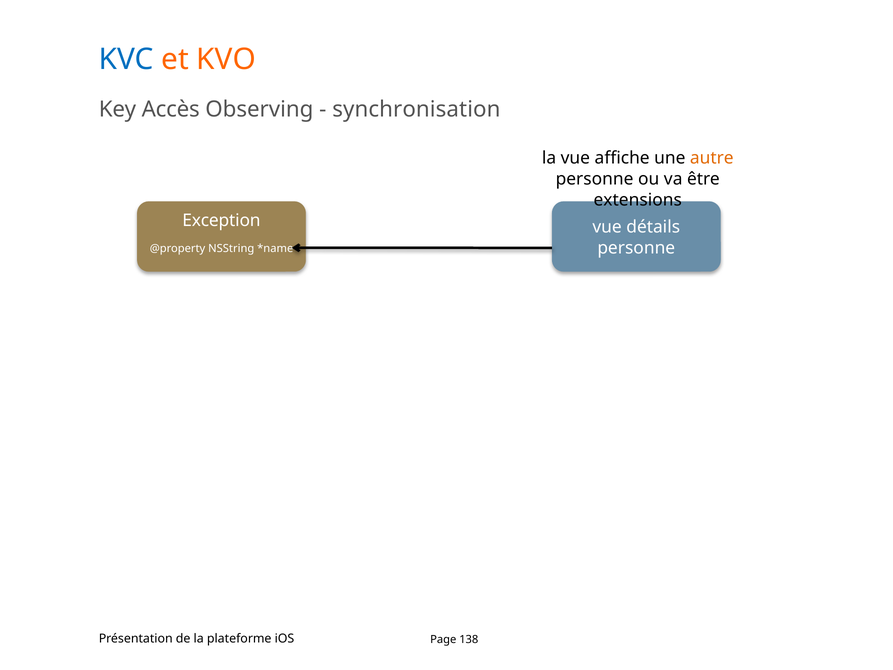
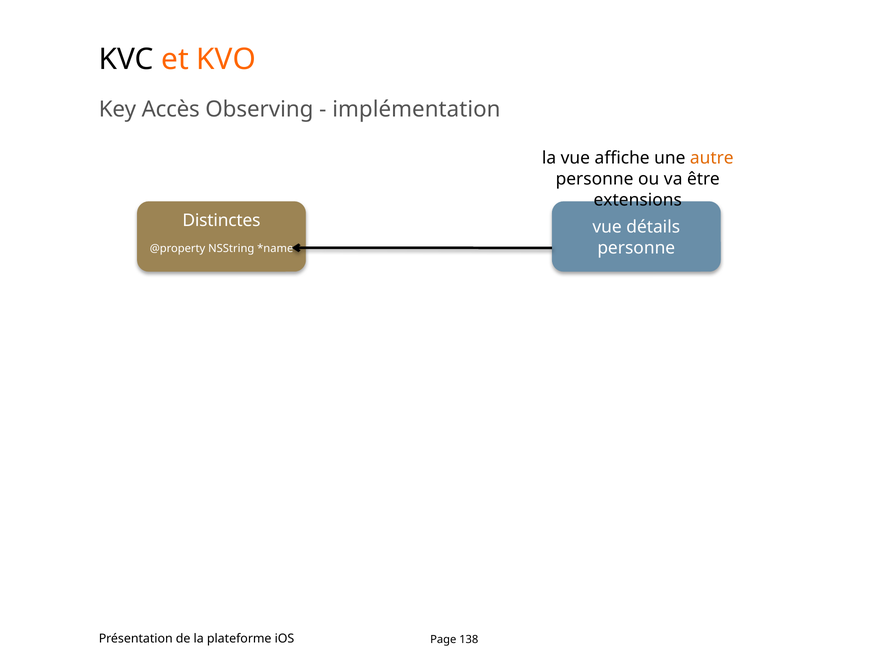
KVC colour: blue -> black
synchronisation: synchronisation -> implémentation
Exception: Exception -> Distinctes
